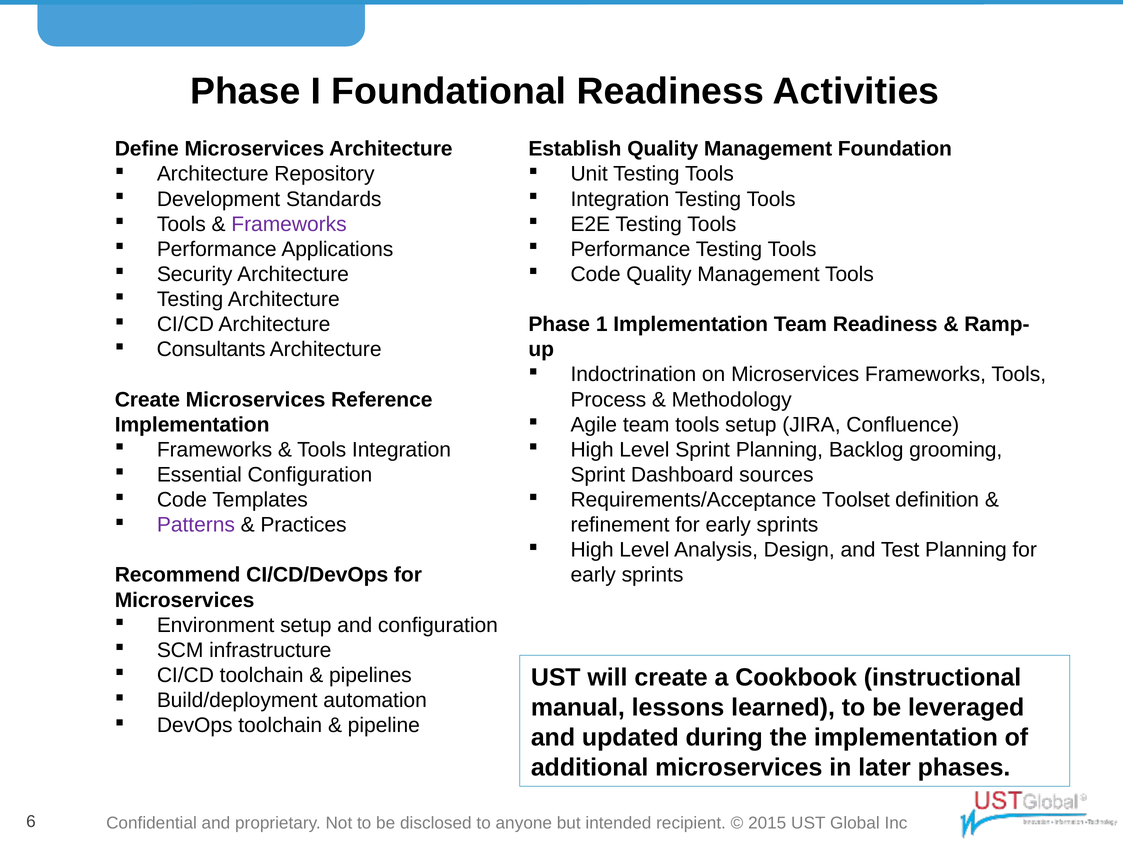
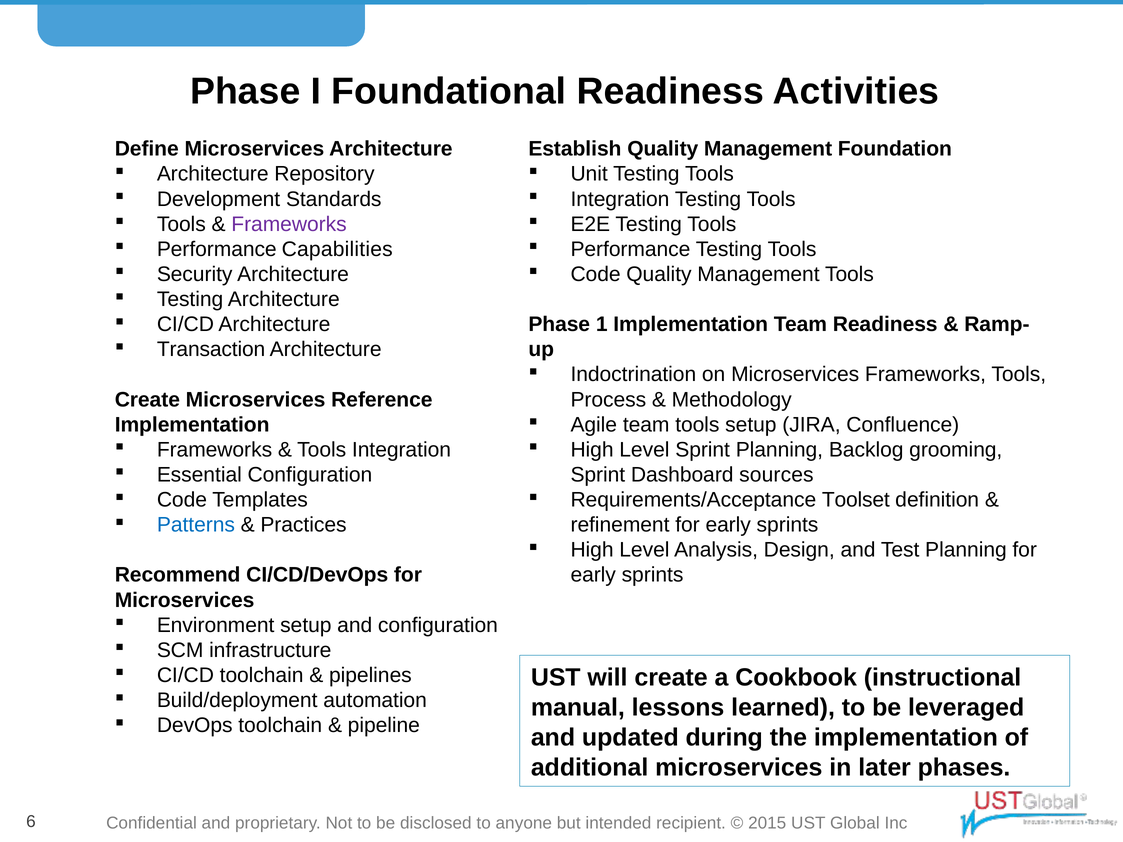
Applications: Applications -> Capabilities
Consultants: Consultants -> Transaction
Patterns colour: purple -> blue
